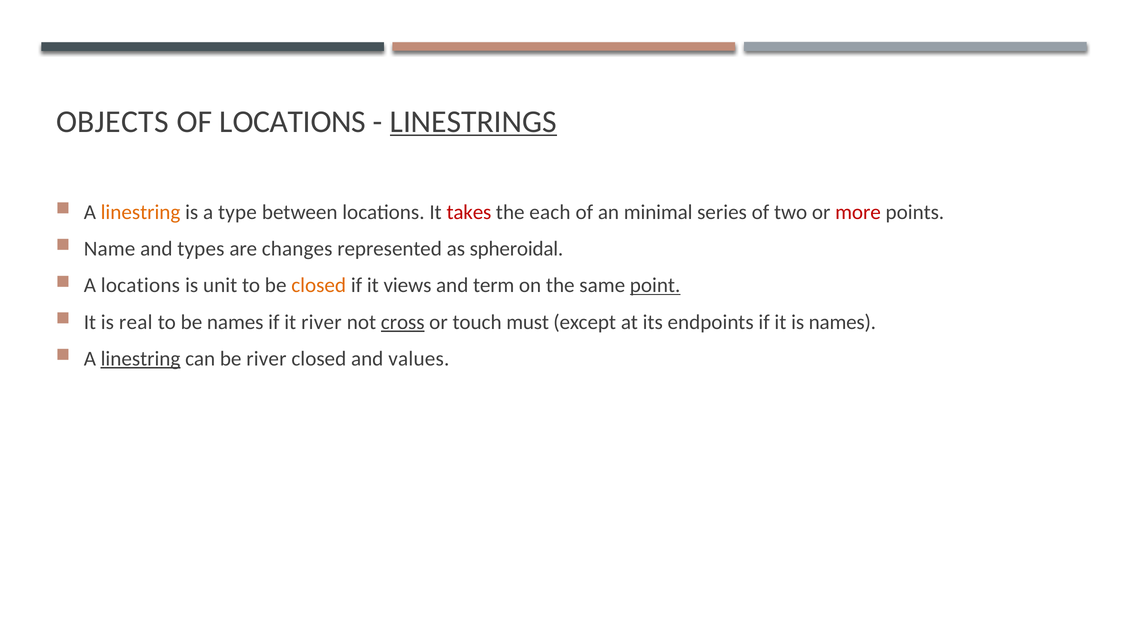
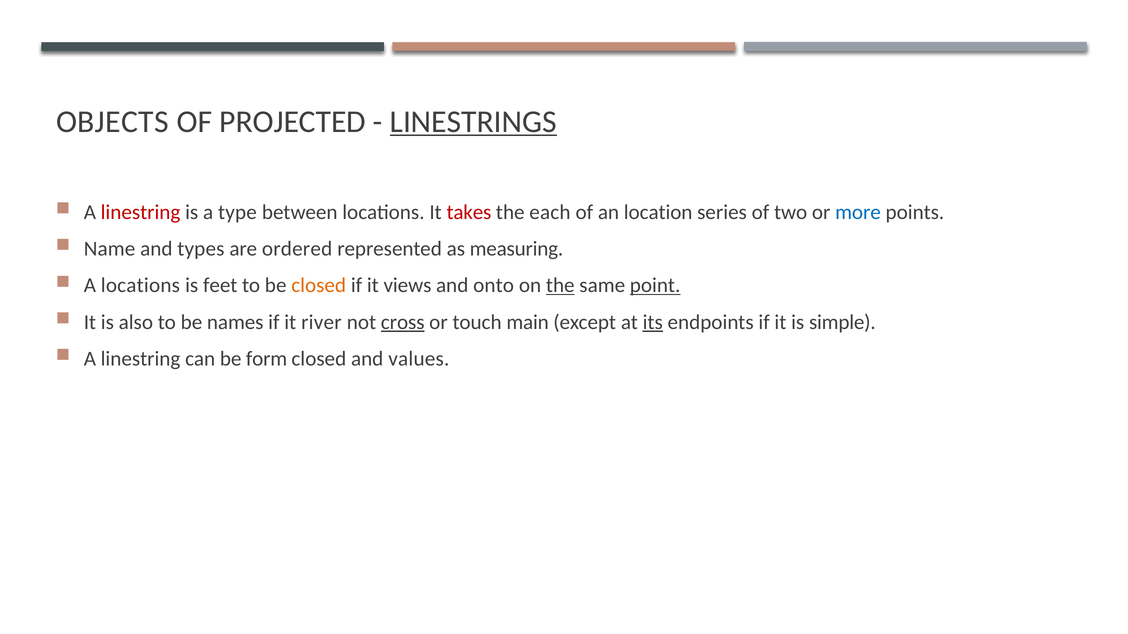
OF LOCATIONS: LOCATIONS -> PROJECTED
linestring at (141, 212) colour: orange -> red
minimal: minimal -> location
more colour: red -> blue
changes: changes -> ordered
spheroidal: spheroidal -> measuring
unit: unit -> feet
term: term -> onto
the at (560, 286) underline: none -> present
real: real -> also
must: must -> main
its underline: none -> present
is names: names -> simple
linestring at (141, 359) underline: present -> none
be river: river -> form
